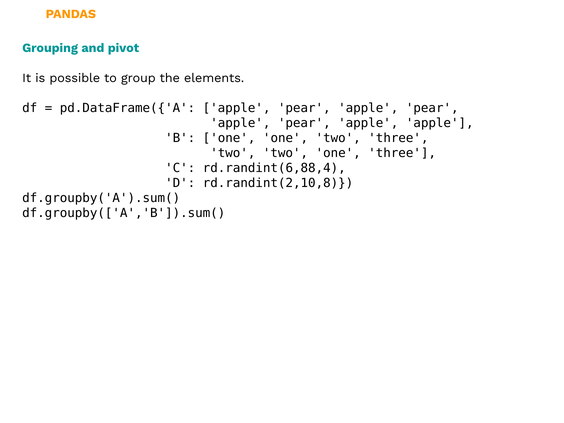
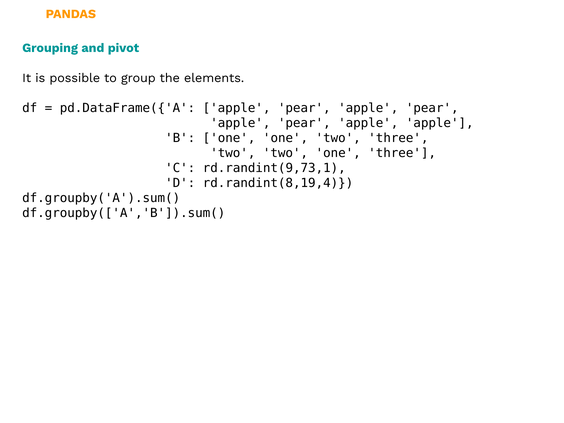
rd.randint(6,88,4: rd.randint(6,88,4 -> rd.randint(9,73,1
rd.randint(2,10,8: rd.randint(2,10,8 -> rd.randint(8,19,4
